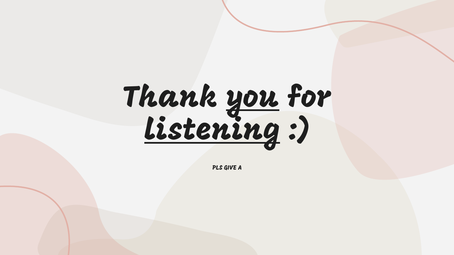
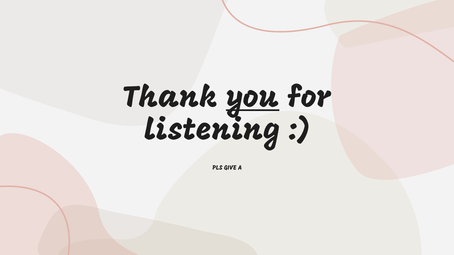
listening underline: present -> none
